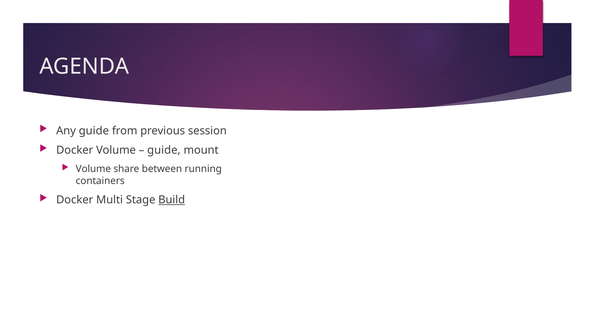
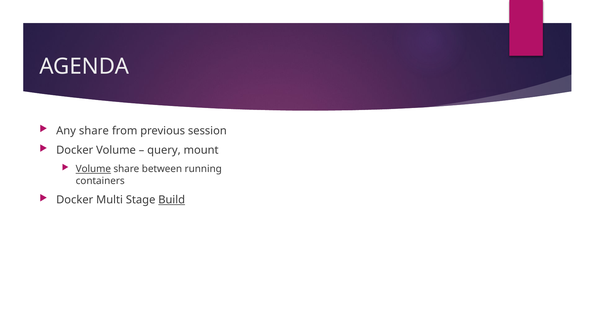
Any guide: guide -> share
guide at (164, 150): guide -> query
Volume at (93, 169) underline: none -> present
